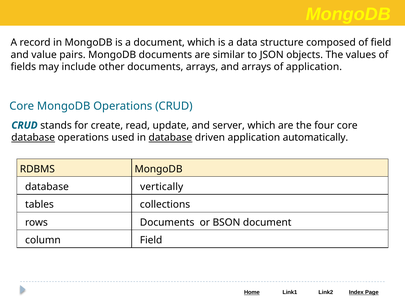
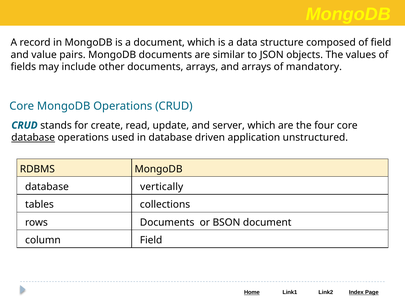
of application: application -> mandatory
database at (170, 137) underline: present -> none
automatically: automatically -> unstructured
